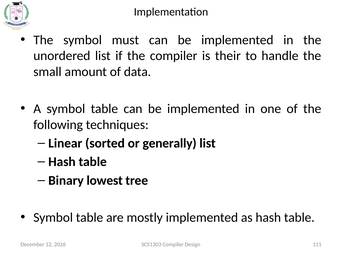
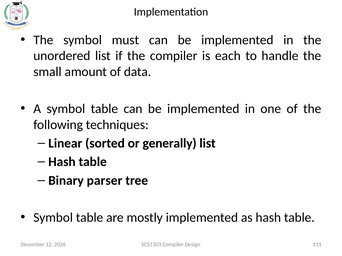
their: their -> each
lowest: lowest -> parser
